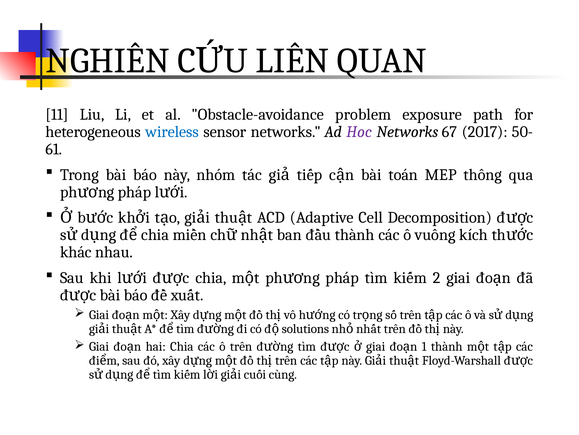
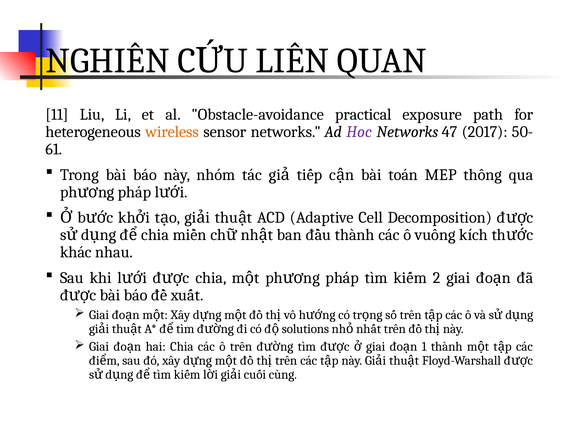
problem: problem -> practical
wireless colour: blue -> orange
67: 67 -> 47
